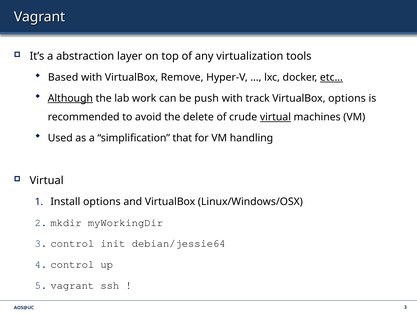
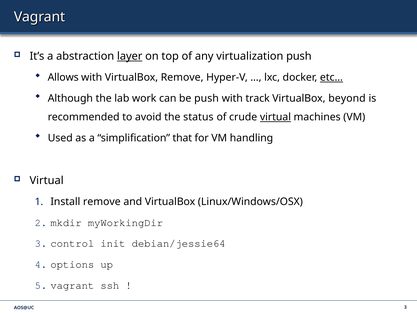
layer underline: none -> present
virtualization tools: tools -> push
Based: Based -> Allows
Although underline: present -> none
VirtualBox options: options -> beyond
delete: delete -> status
Install options: options -> remove
control at (72, 264): control -> options
